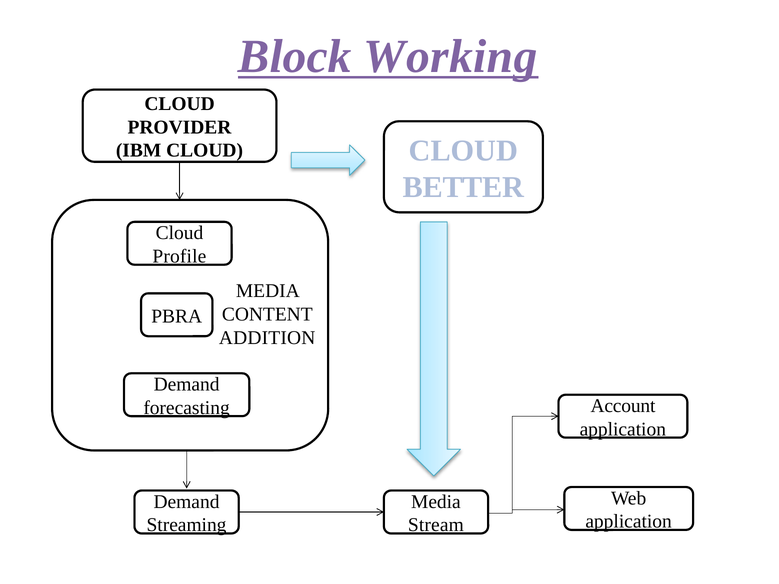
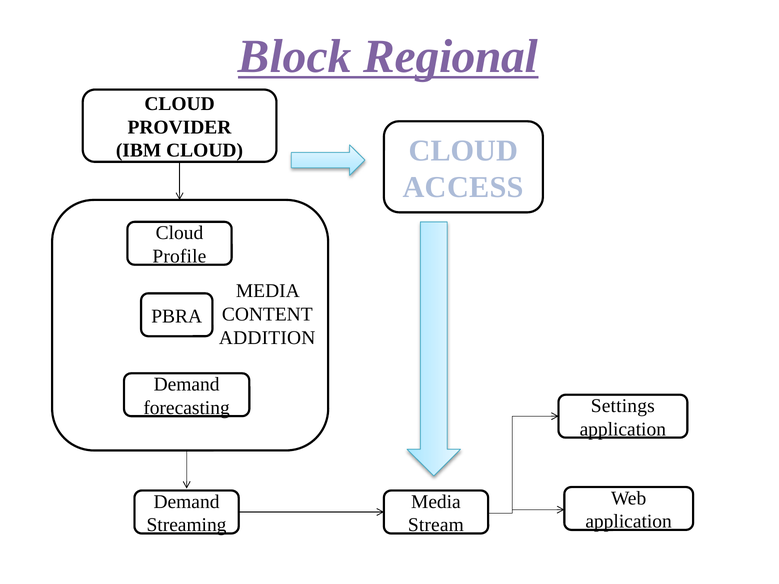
Working: Working -> Regional
BETTER: BETTER -> ACCESS
Account: Account -> Settings
